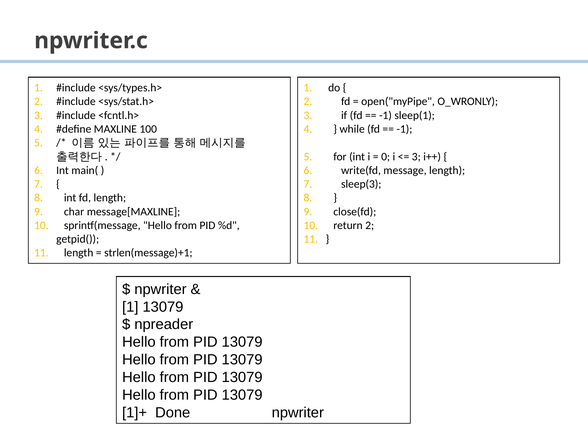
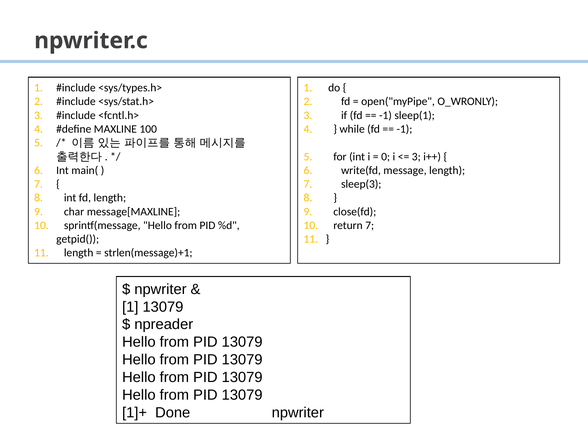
return 2: 2 -> 7
